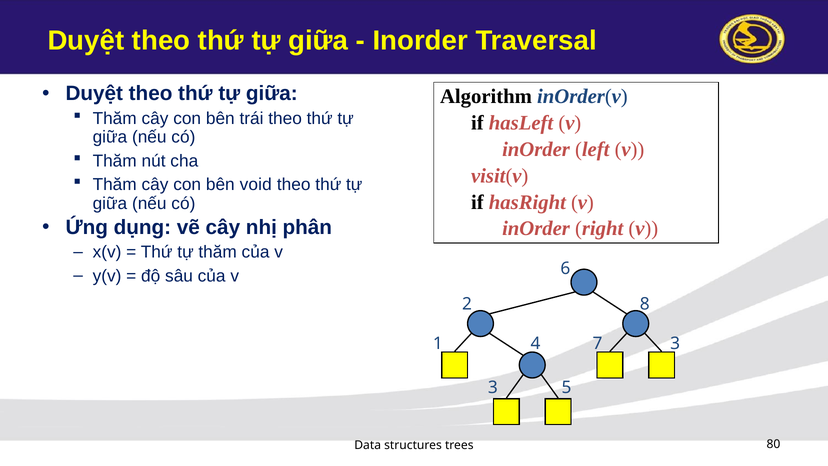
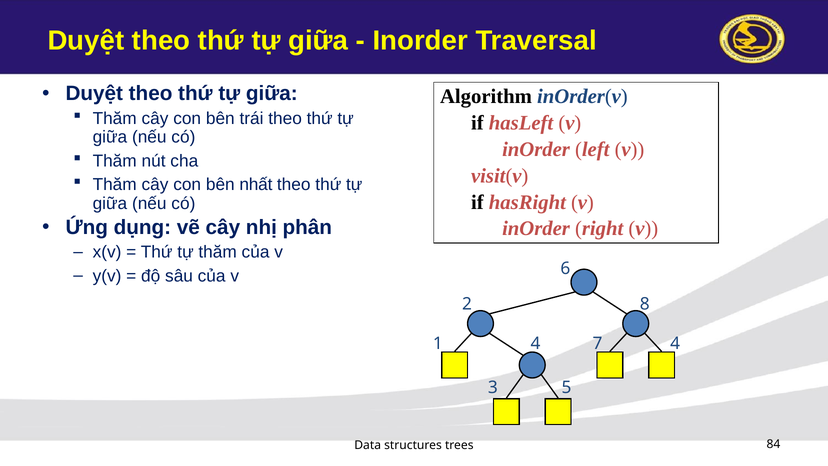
void: void -> nhất
7 3: 3 -> 4
80: 80 -> 84
